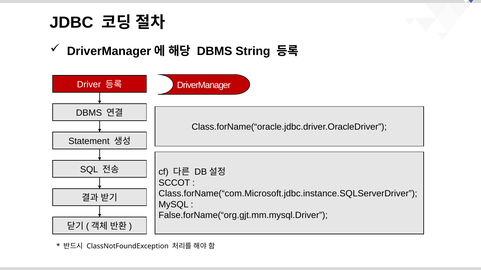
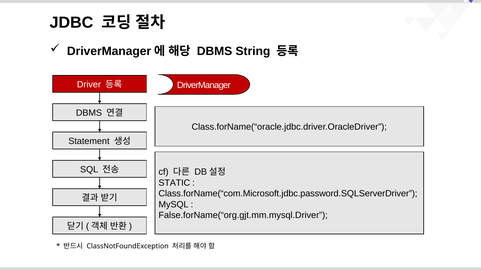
SCCOT: SCCOT -> STATIC
Class.forName(“com.Microsoft.jdbc.instance.SQLServerDriver: Class.forName(“com.Microsoft.jdbc.instance.SQLServerDriver -> Class.forName(“com.Microsoft.jdbc.password.SQLServerDriver
